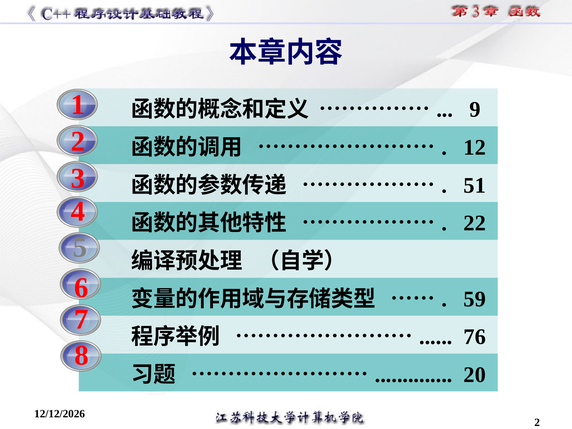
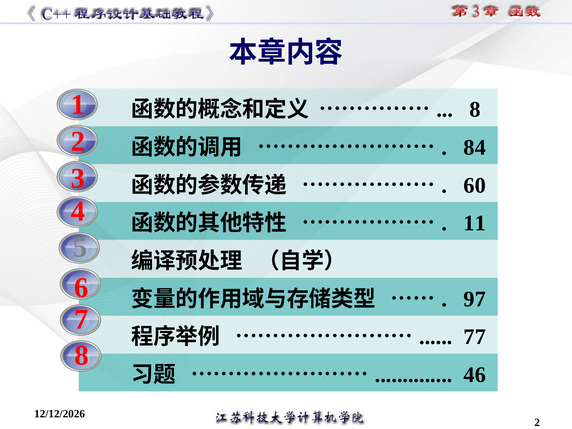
9 at (475, 110): 9 -> 8
12: 12 -> 84
51: 51 -> 60
22: 22 -> 11
59: 59 -> 97
76: 76 -> 77
20: 20 -> 46
